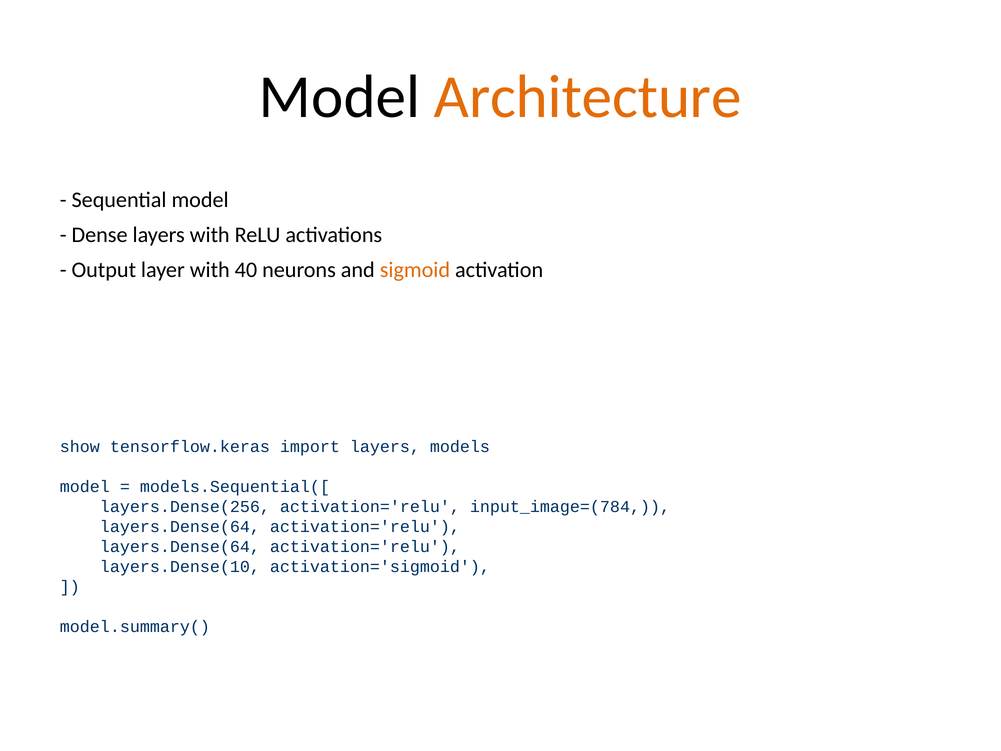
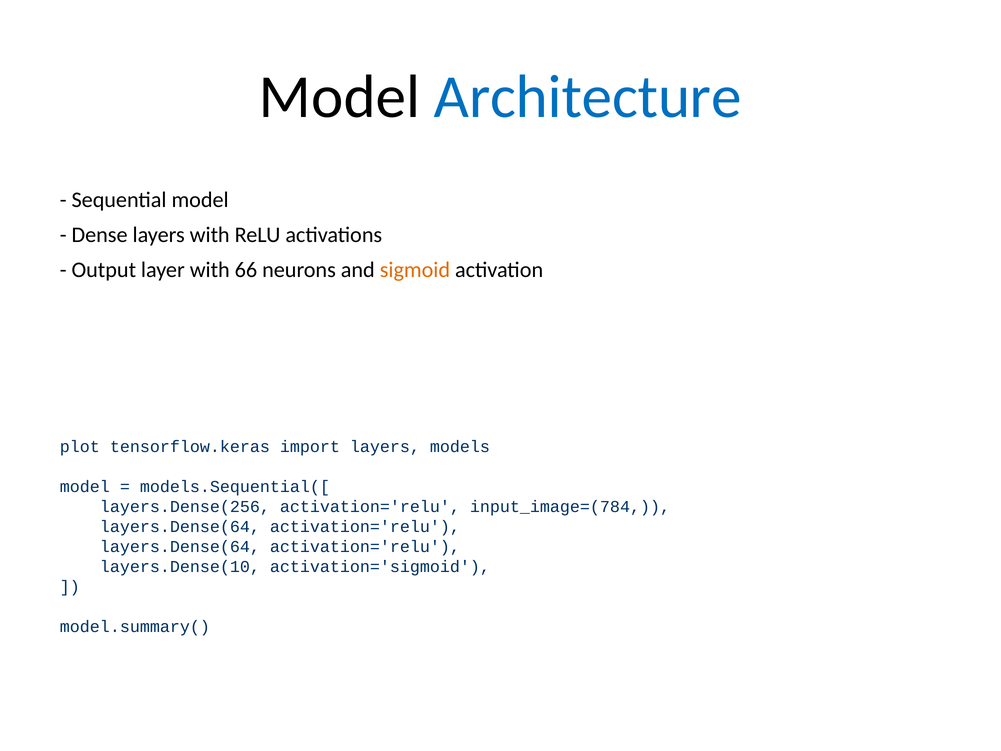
Architecture colour: orange -> blue
40: 40 -> 66
show: show -> plot
